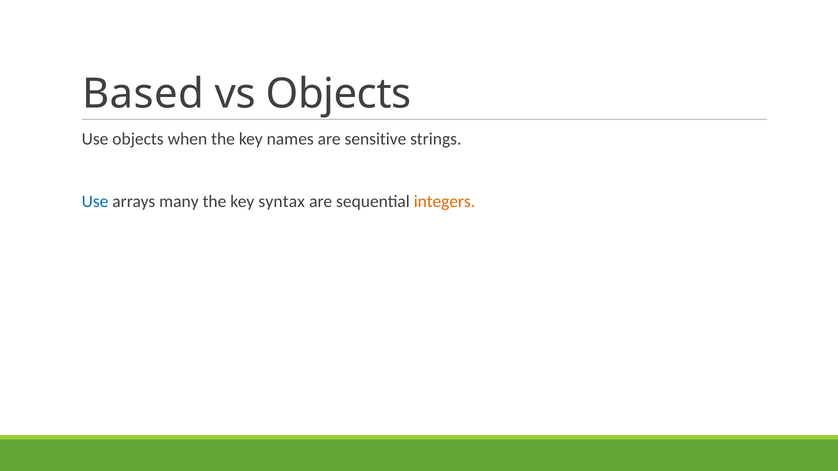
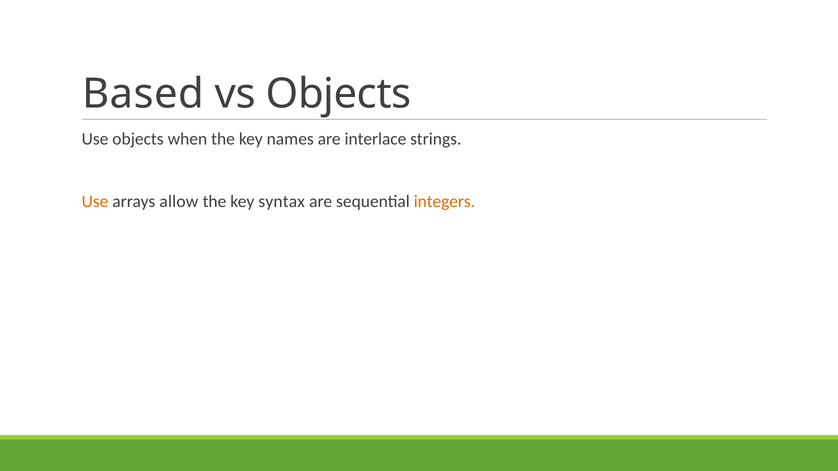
sensitive: sensitive -> interlace
Use at (95, 201) colour: blue -> orange
many: many -> allow
